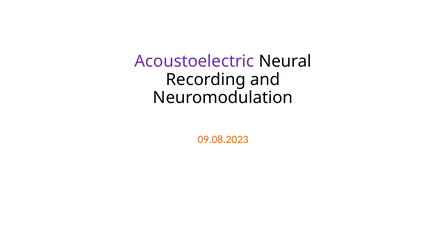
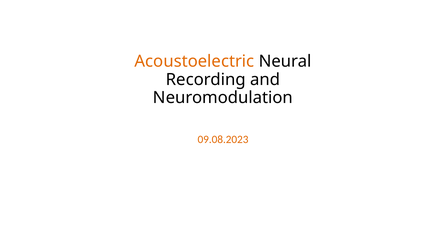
Acoustoelectric colour: purple -> orange
